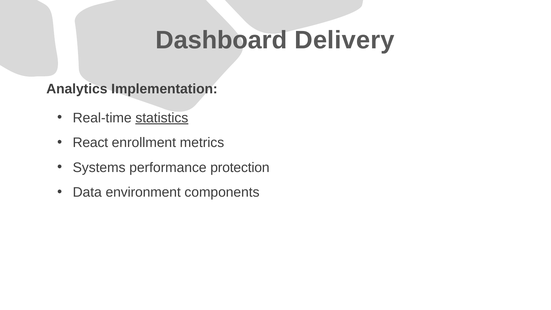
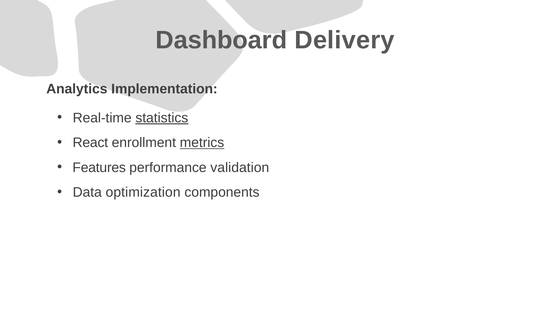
metrics underline: none -> present
Systems: Systems -> Features
protection: protection -> validation
environment: environment -> optimization
